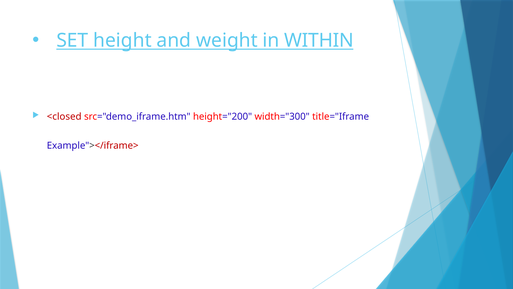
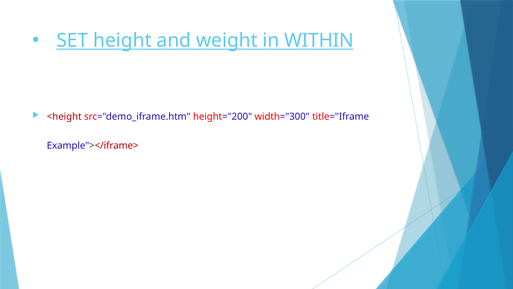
<closed: <closed -> <height
